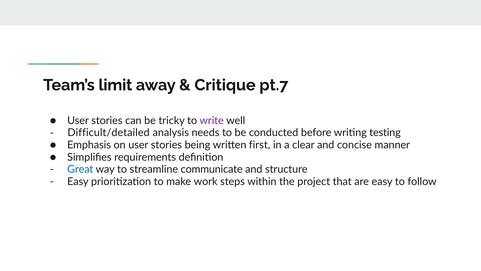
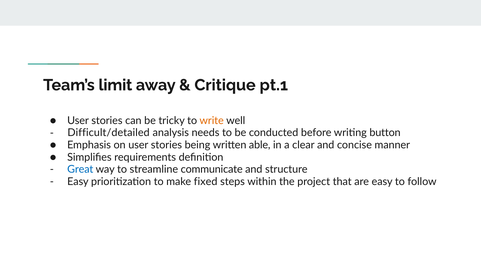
pt.7: pt.7 -> pt.1
write colour: purple -> orange
testing: testing -> button
first: first -> able
work: work -> fixed
